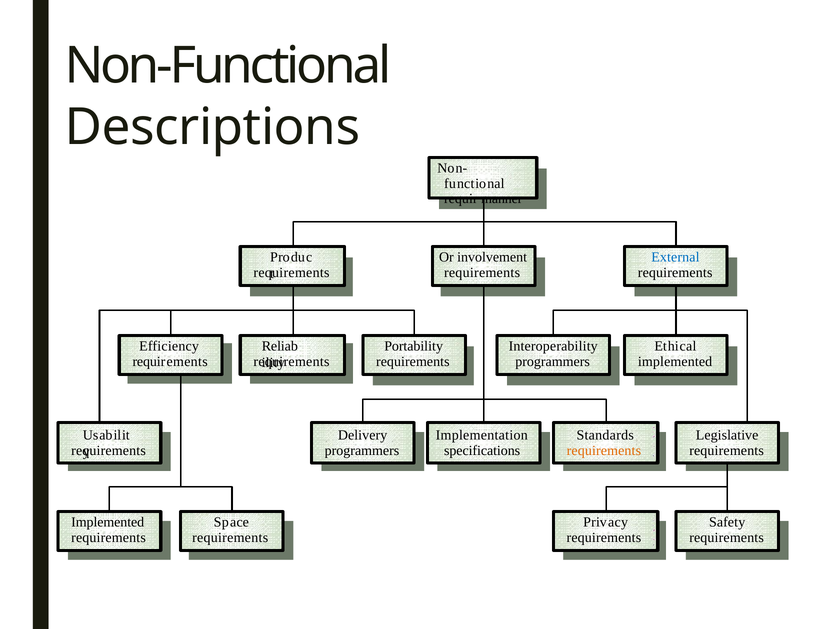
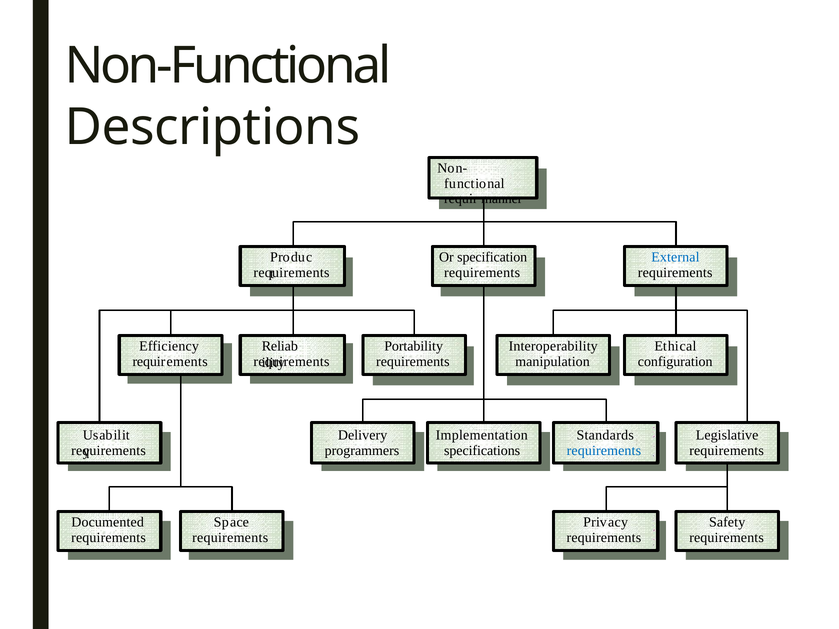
involvement: involvement -> specification
programmers at (553, 362): programmers -> manipulation
implemented at (675, 362): implemented -> configuration
requirements at (604, 451) colour: orange -> blue
Implemented at (108, 522): Implemented -> Documented
